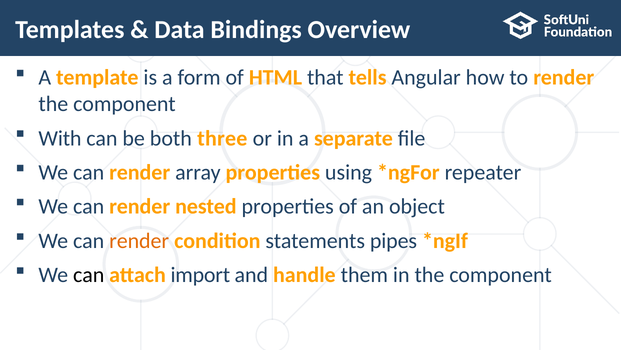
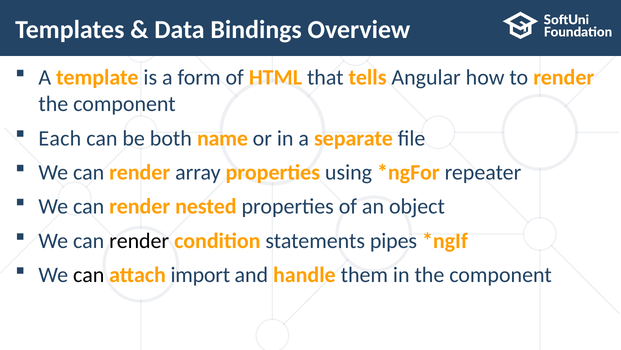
With: With -> Each
three: three -> name
render at (139, 240) colour: orange -> black
